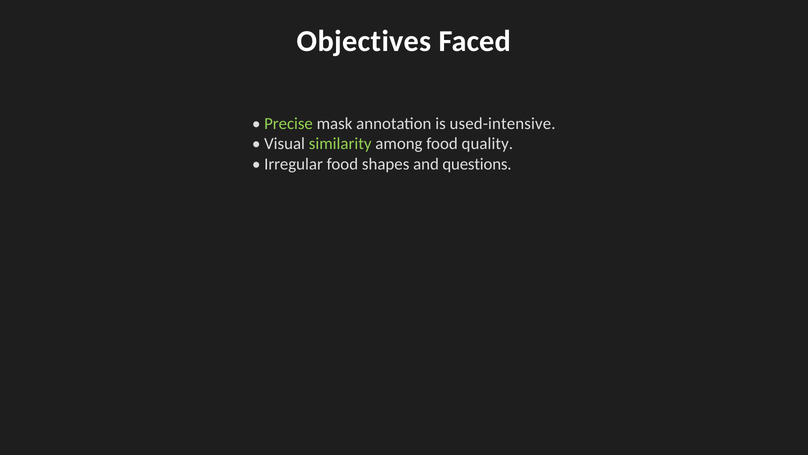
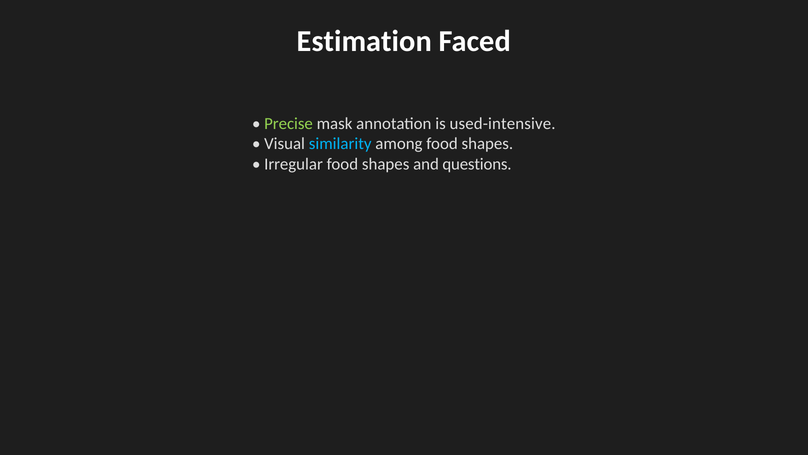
Objectives: Objectives -> Estimation
similarity colour: light green -> light blue
among food quality: quality -> shapes
